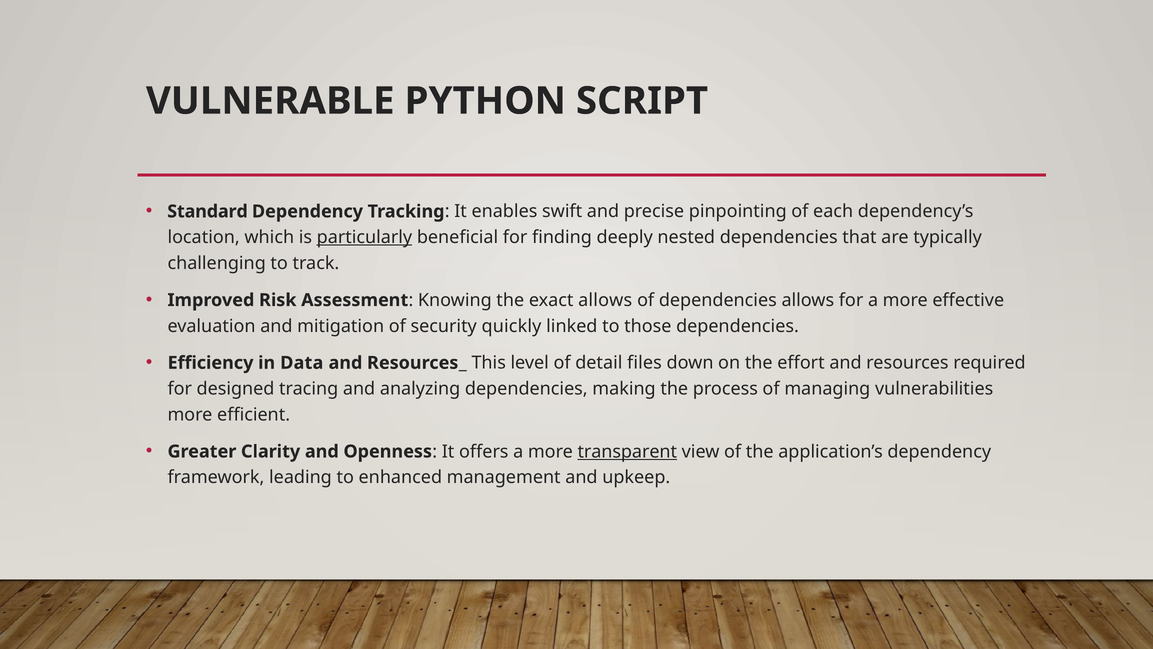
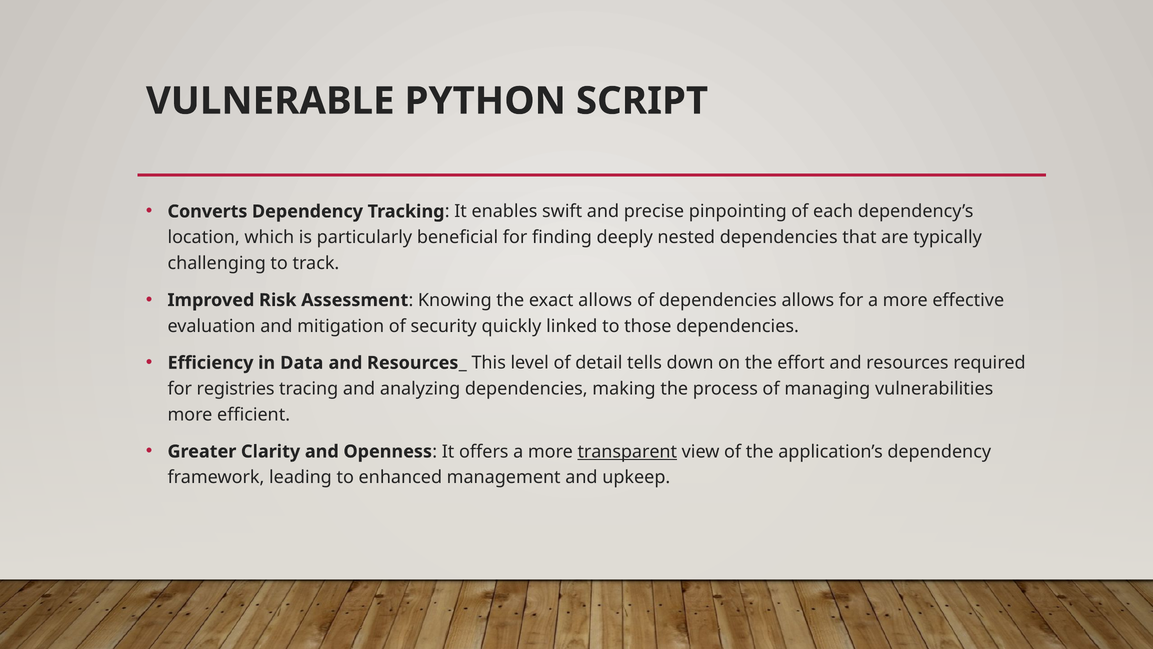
Standard: Standard -> Converts
particularly underline: present -> none
files: files -> tells
designed: designed -> registries
